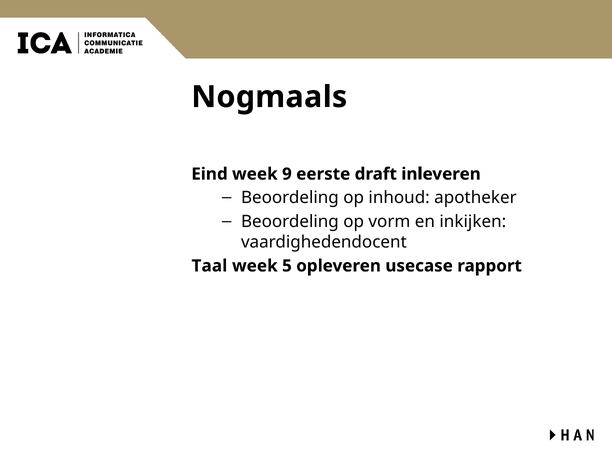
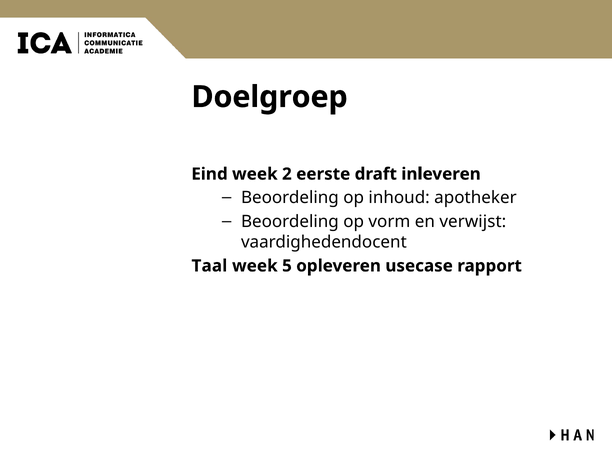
Nogmaals: Nogmaals -> Doelgroep
9: 9 -> 2
inkijken: inkijken -> verwijst
